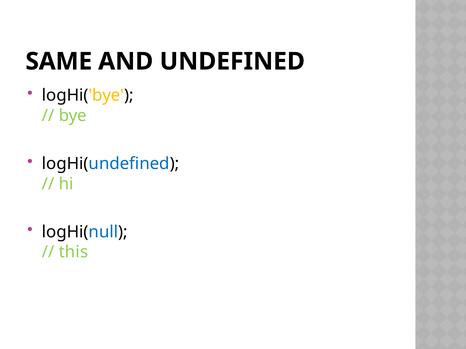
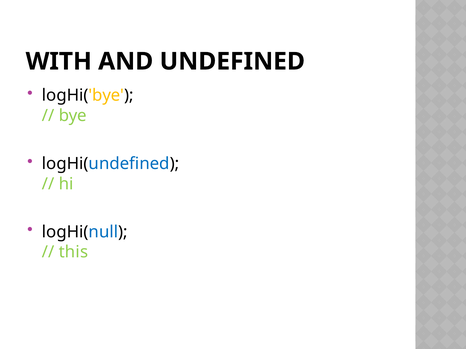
SAME: SAME -> WITH
